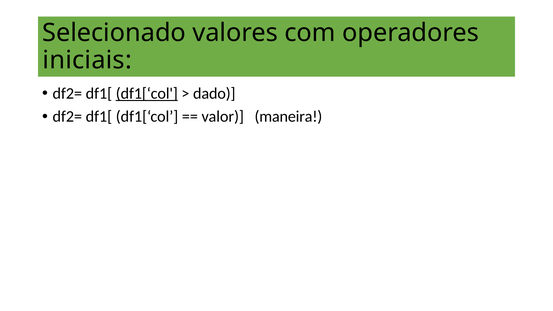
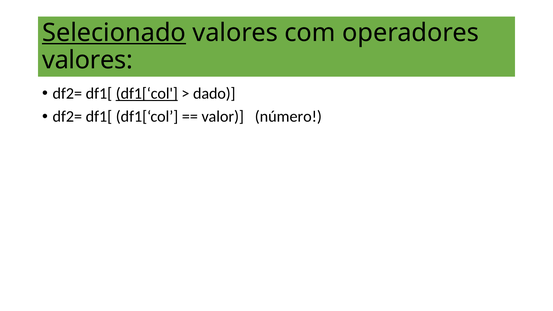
Selecionado underline: none -> present
iniciais at (87, 60): iniciais -> valores
maneira: maneira -> número
